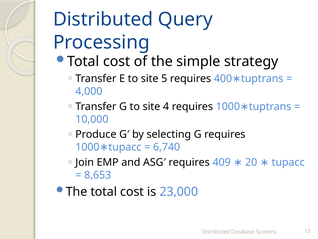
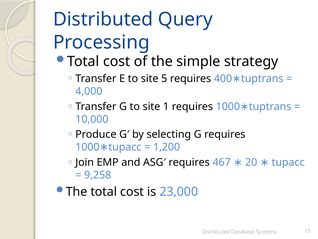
4: 4 -> 1
6,740: 6,740 -> 1,200
409: 409 -> 467
8,653: 8,653 -> 9,258
